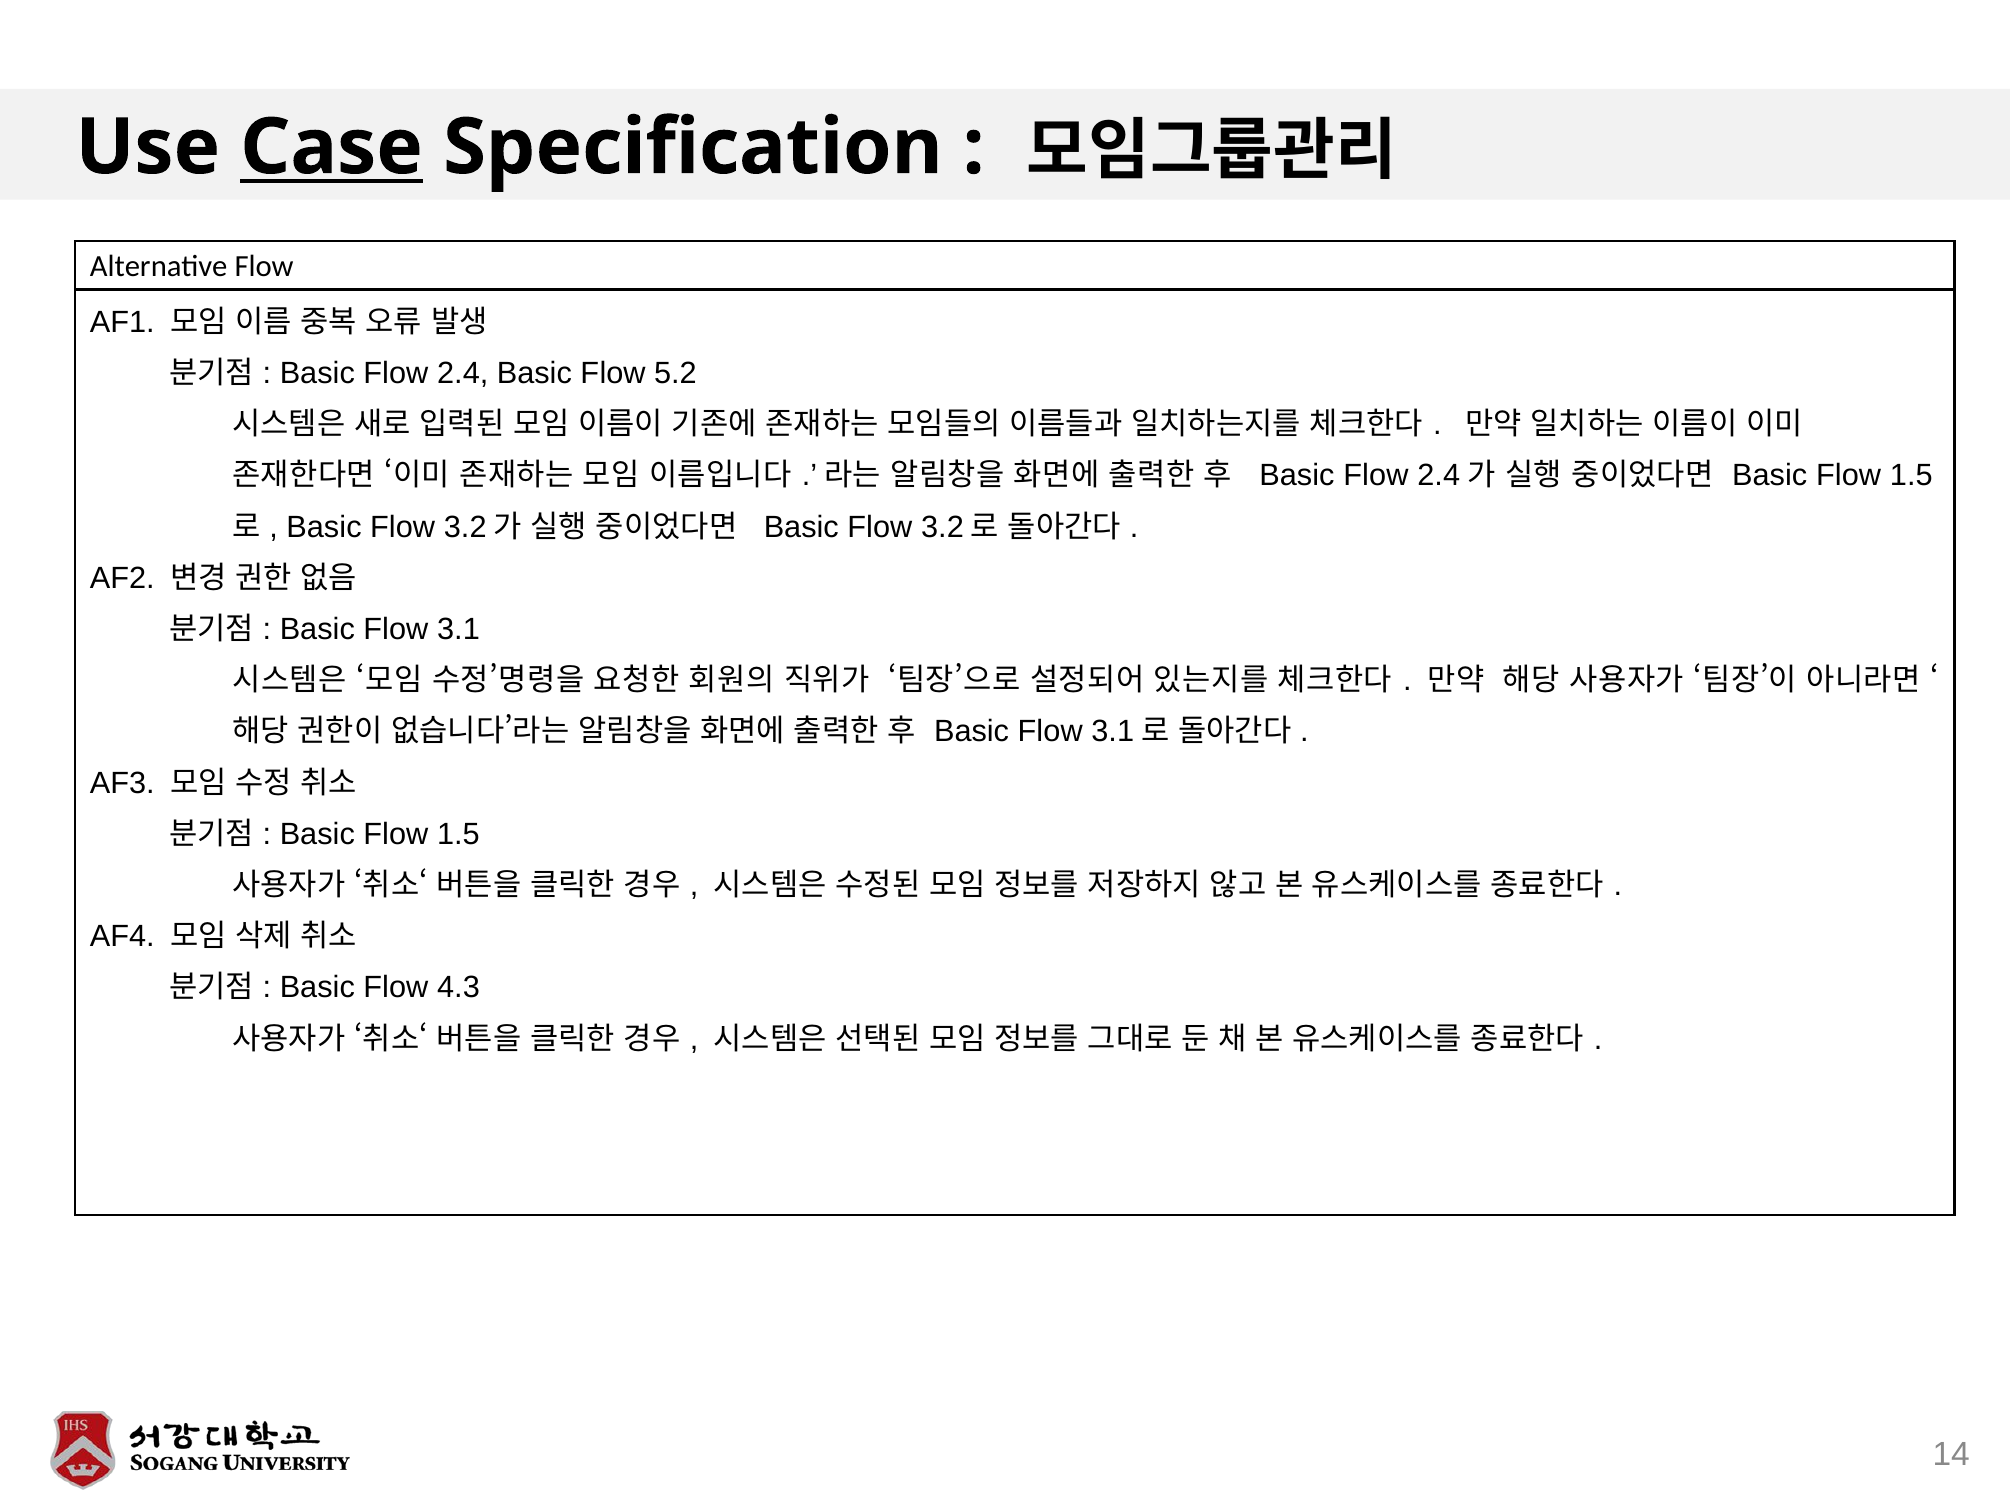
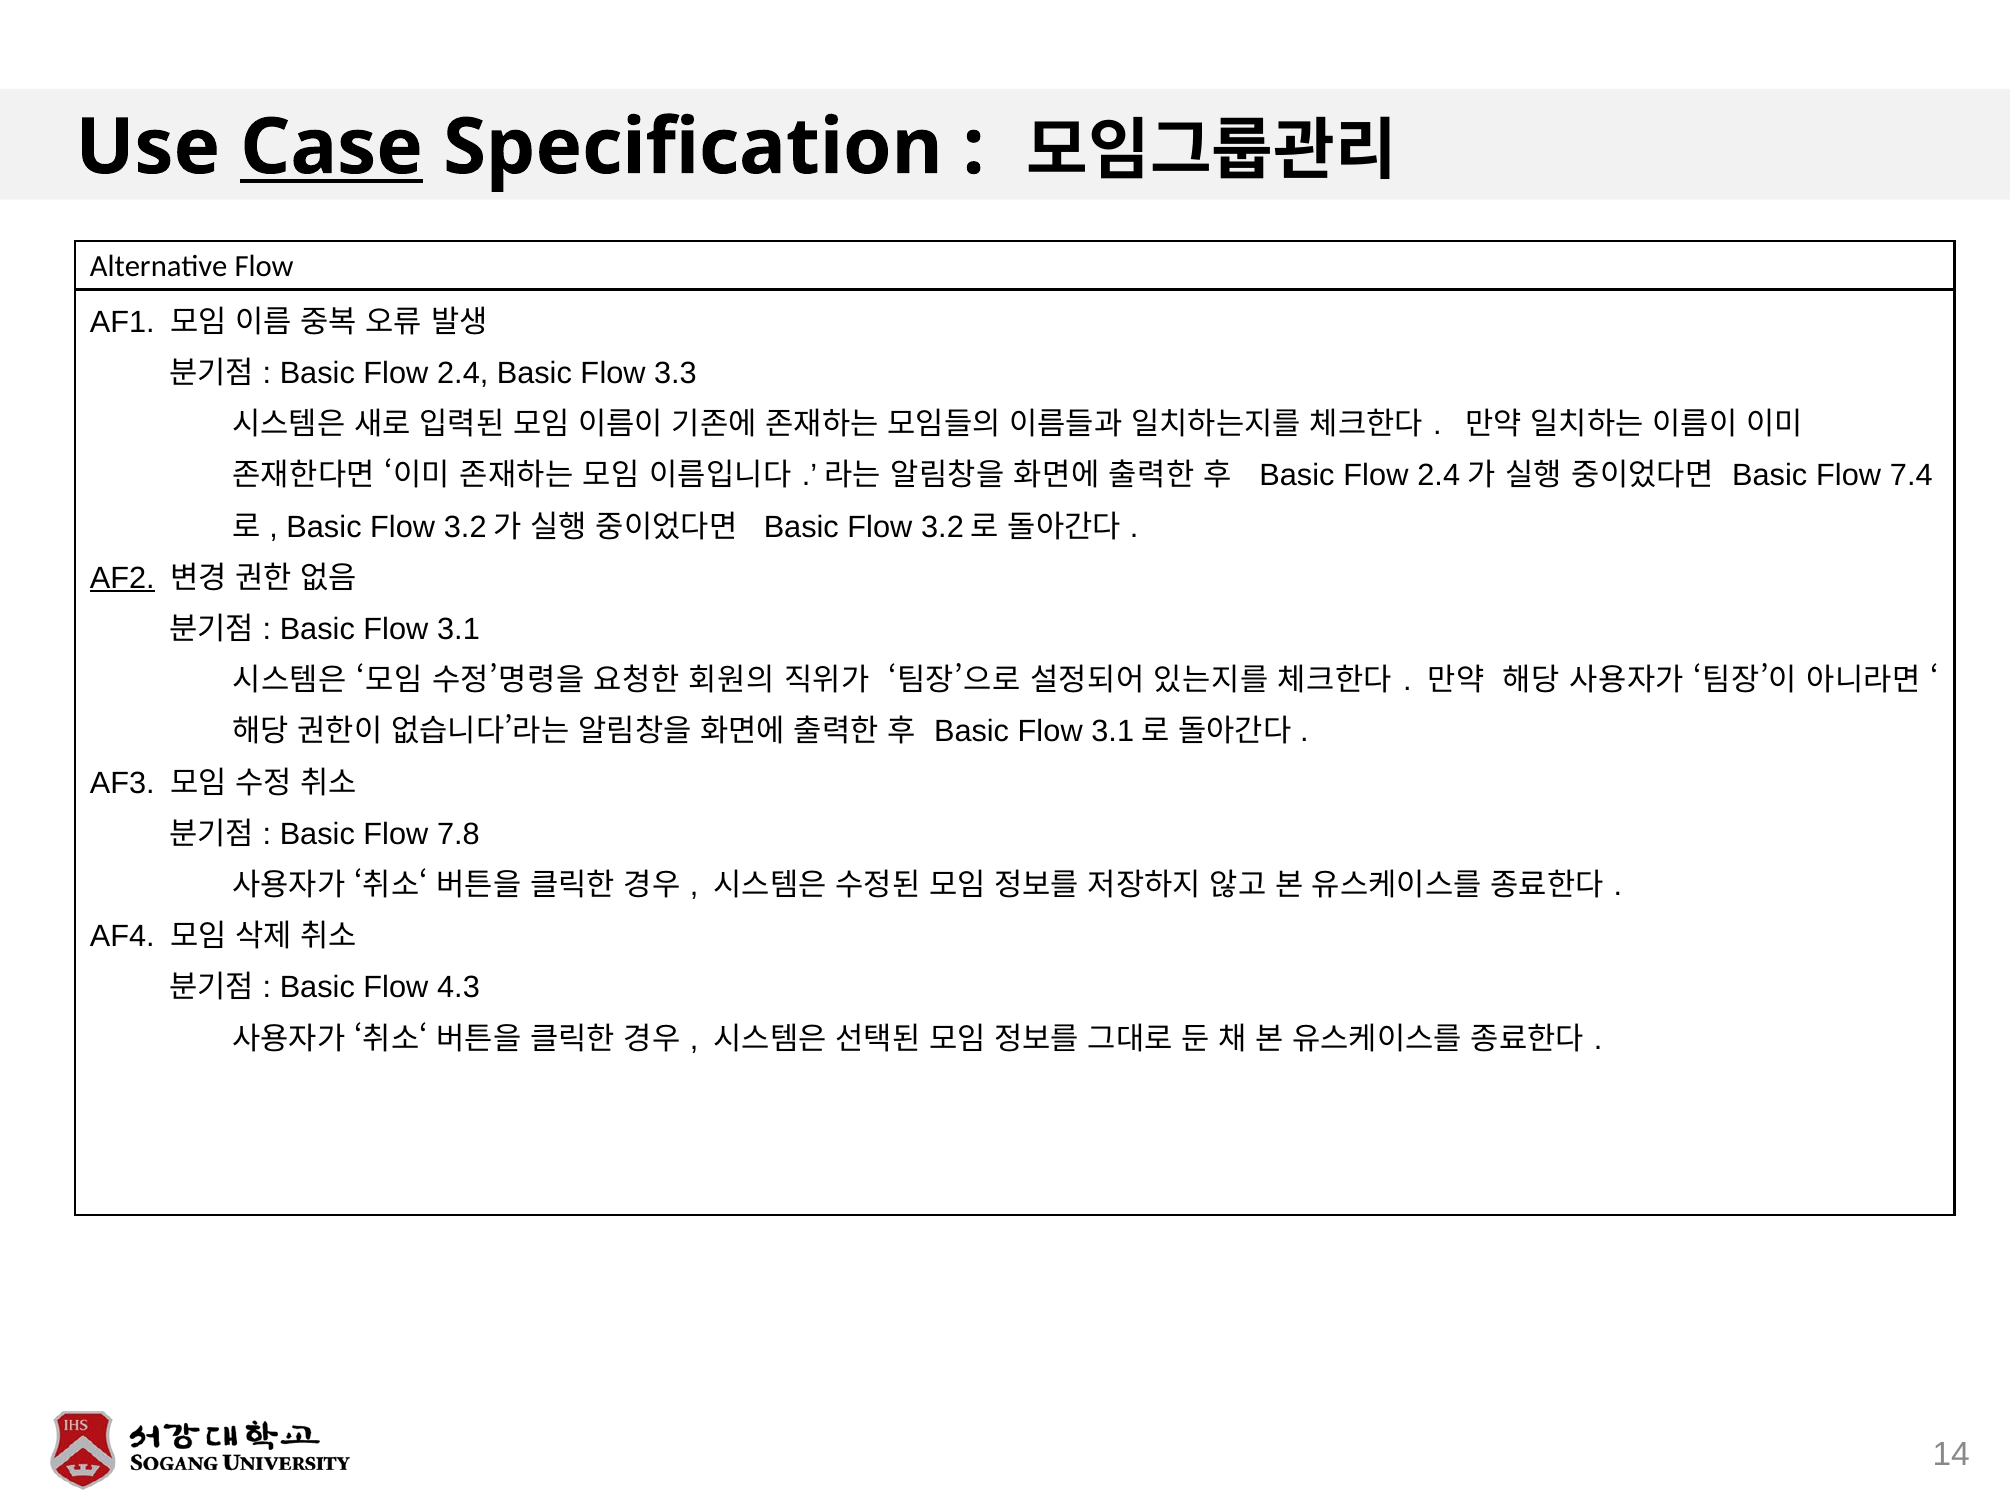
5.2: 5.2 -> 3.3
1.5 at (1911, 476): 1.5 -> 7.4
AF2 underline: none -> present
1.5 at (458, 834): 1.5 -> 7.8
